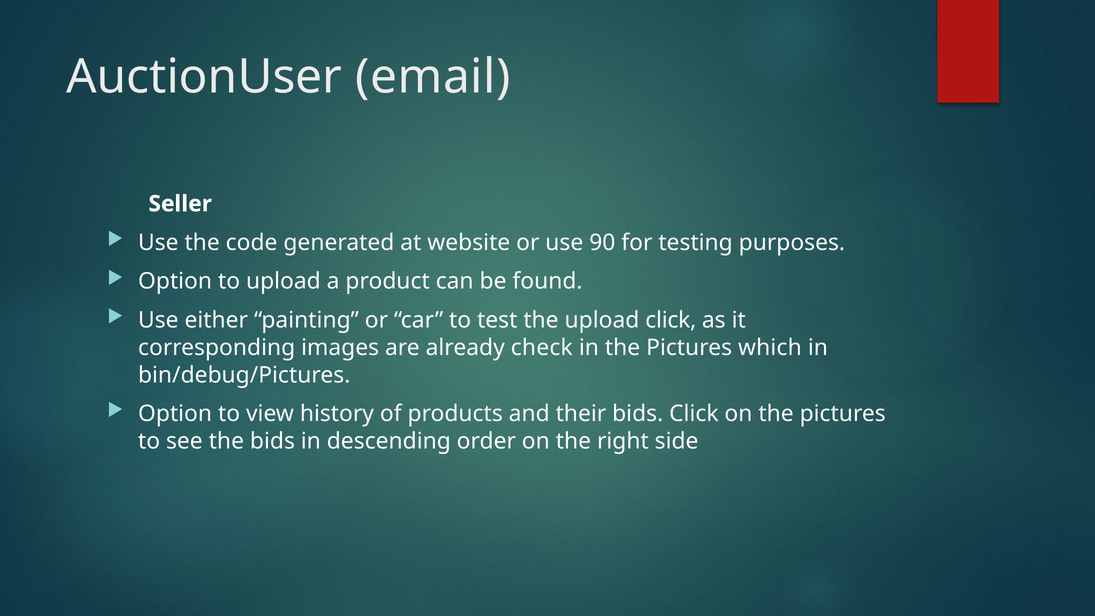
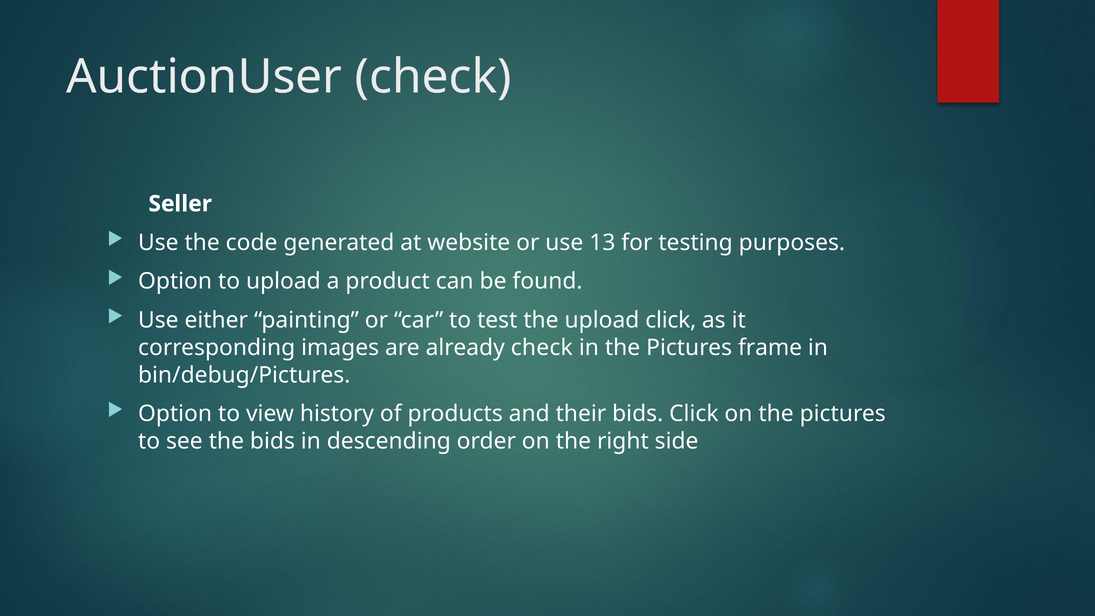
AuctionUser email: email -> check
90: 90 -> 13
which: which -> frame
